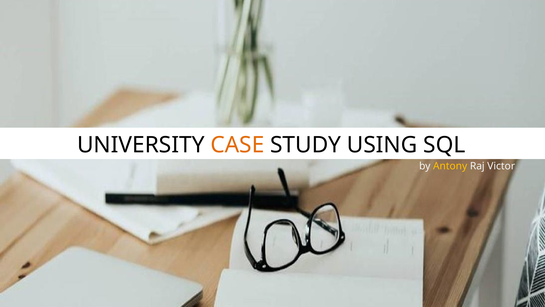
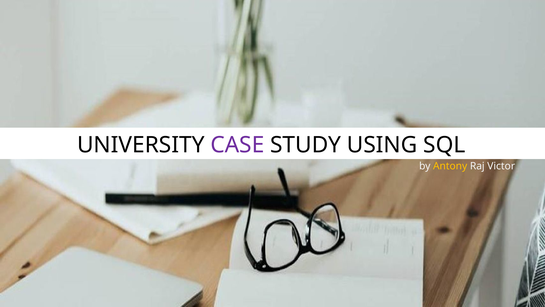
CASE colour: orange -> purple
